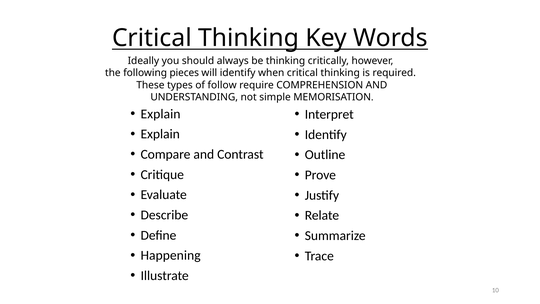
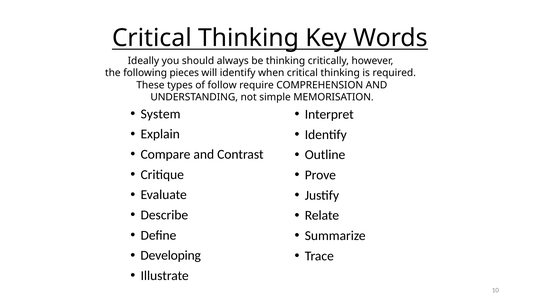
Explain at (161, 114): Explain -> System
Happening: Happening -> Developing
